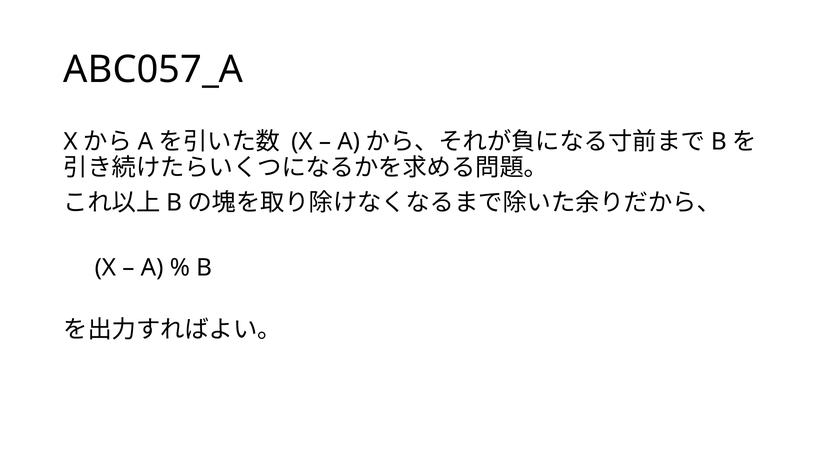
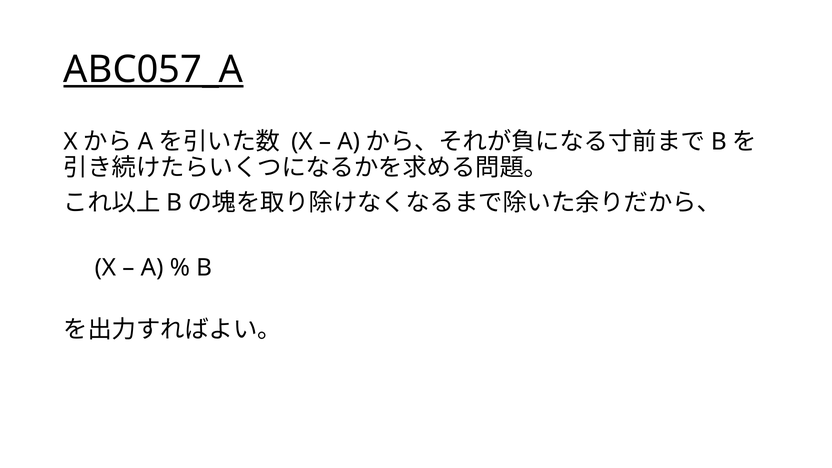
ABC057_A underline: none -> present
